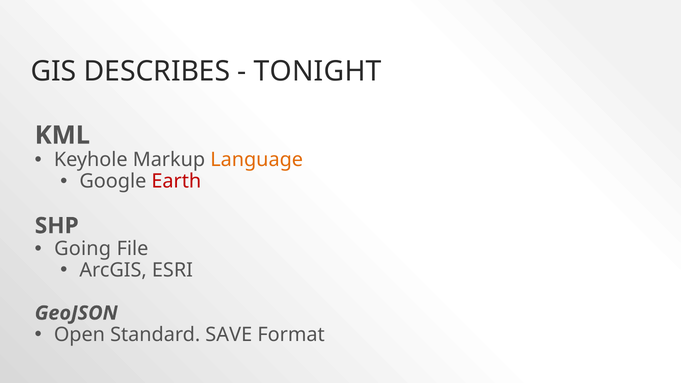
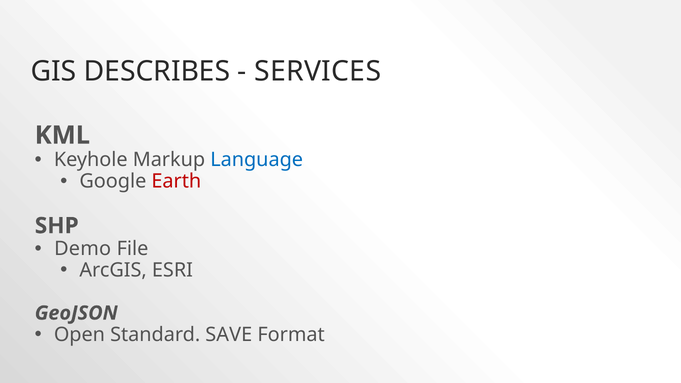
TONIGHT: TONIGHT -> SERVICES
Language colour: orange -> blue
Going: Going -> Demo
